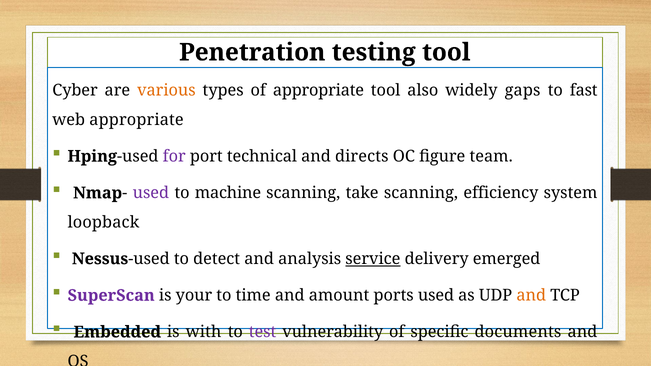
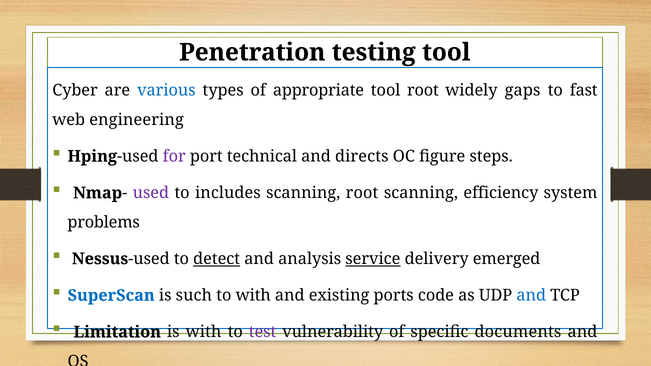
various colour: orange -> blue
tool also: also -> root
web appropriate: appropriate -> engineering
team: team -> steps
machine: machine -> includes
scanning take: take -> root
loopback: loopback -> problems
detect underline: none -> present
SuperScan colour: purple -> blue
your: your -> such
to time: time -> with
amount: amount -> existing
ports used: used -> code
and at (531, 296) colour: orange -> blue
Embedded: Embedded -> Limitation
